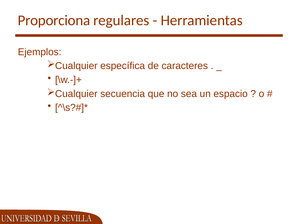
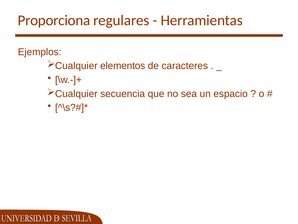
específica: específica -> elementos
